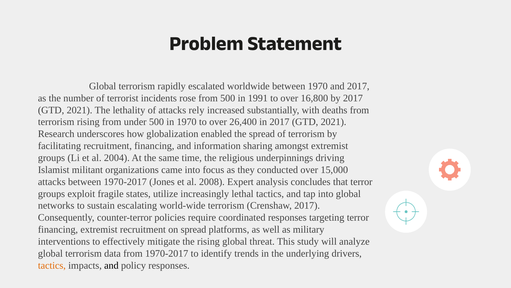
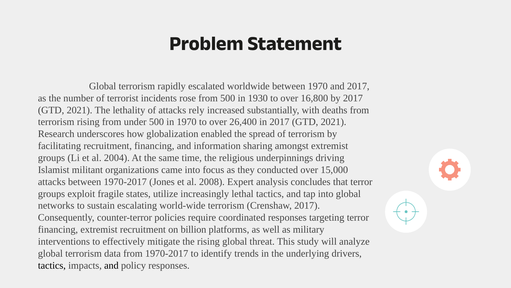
1991: 1991 -> 1930
on spread: spread -> billion
tactics at (52, 265) colour: orange -> black
